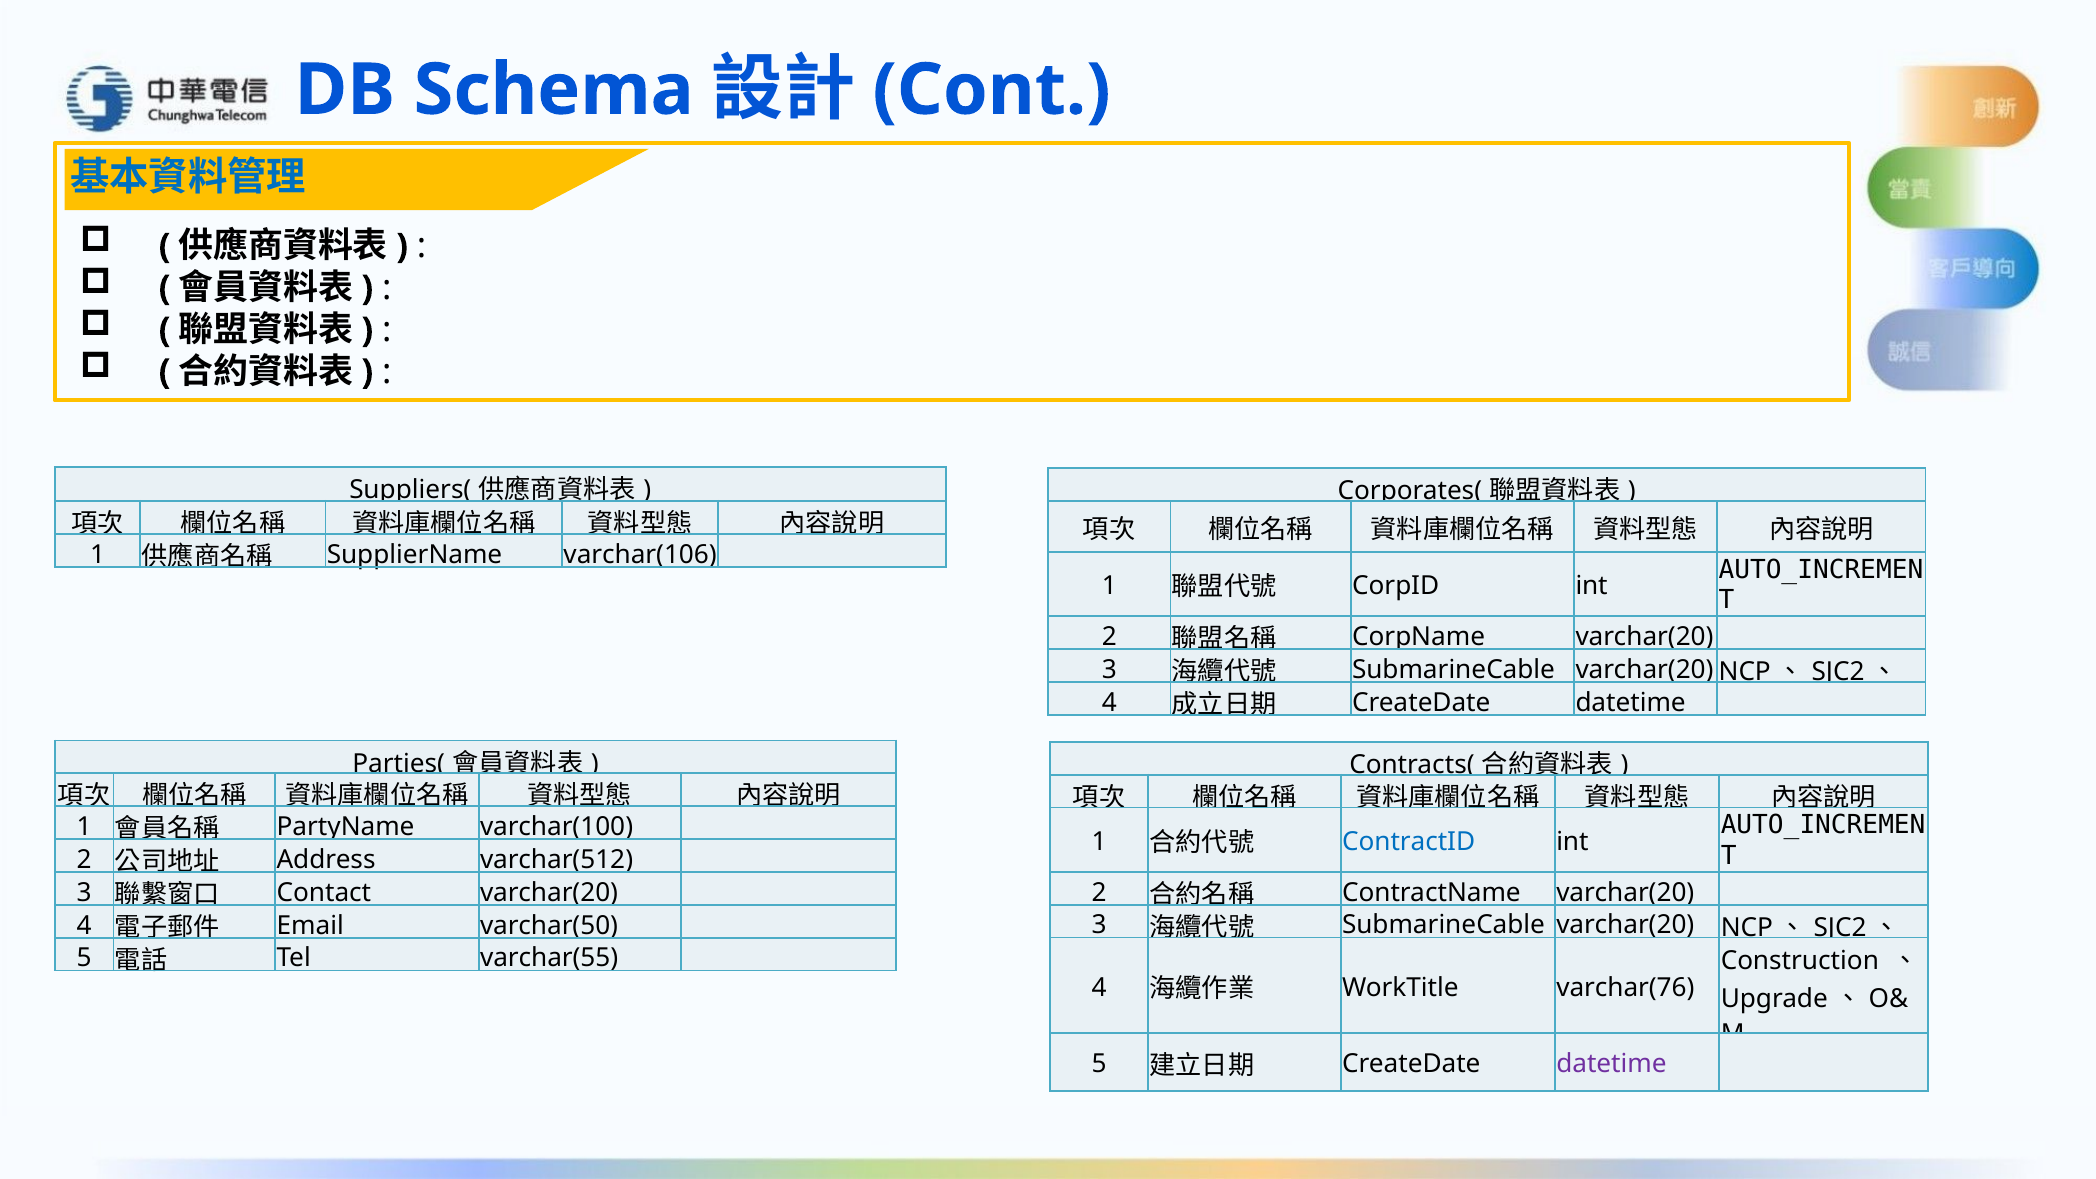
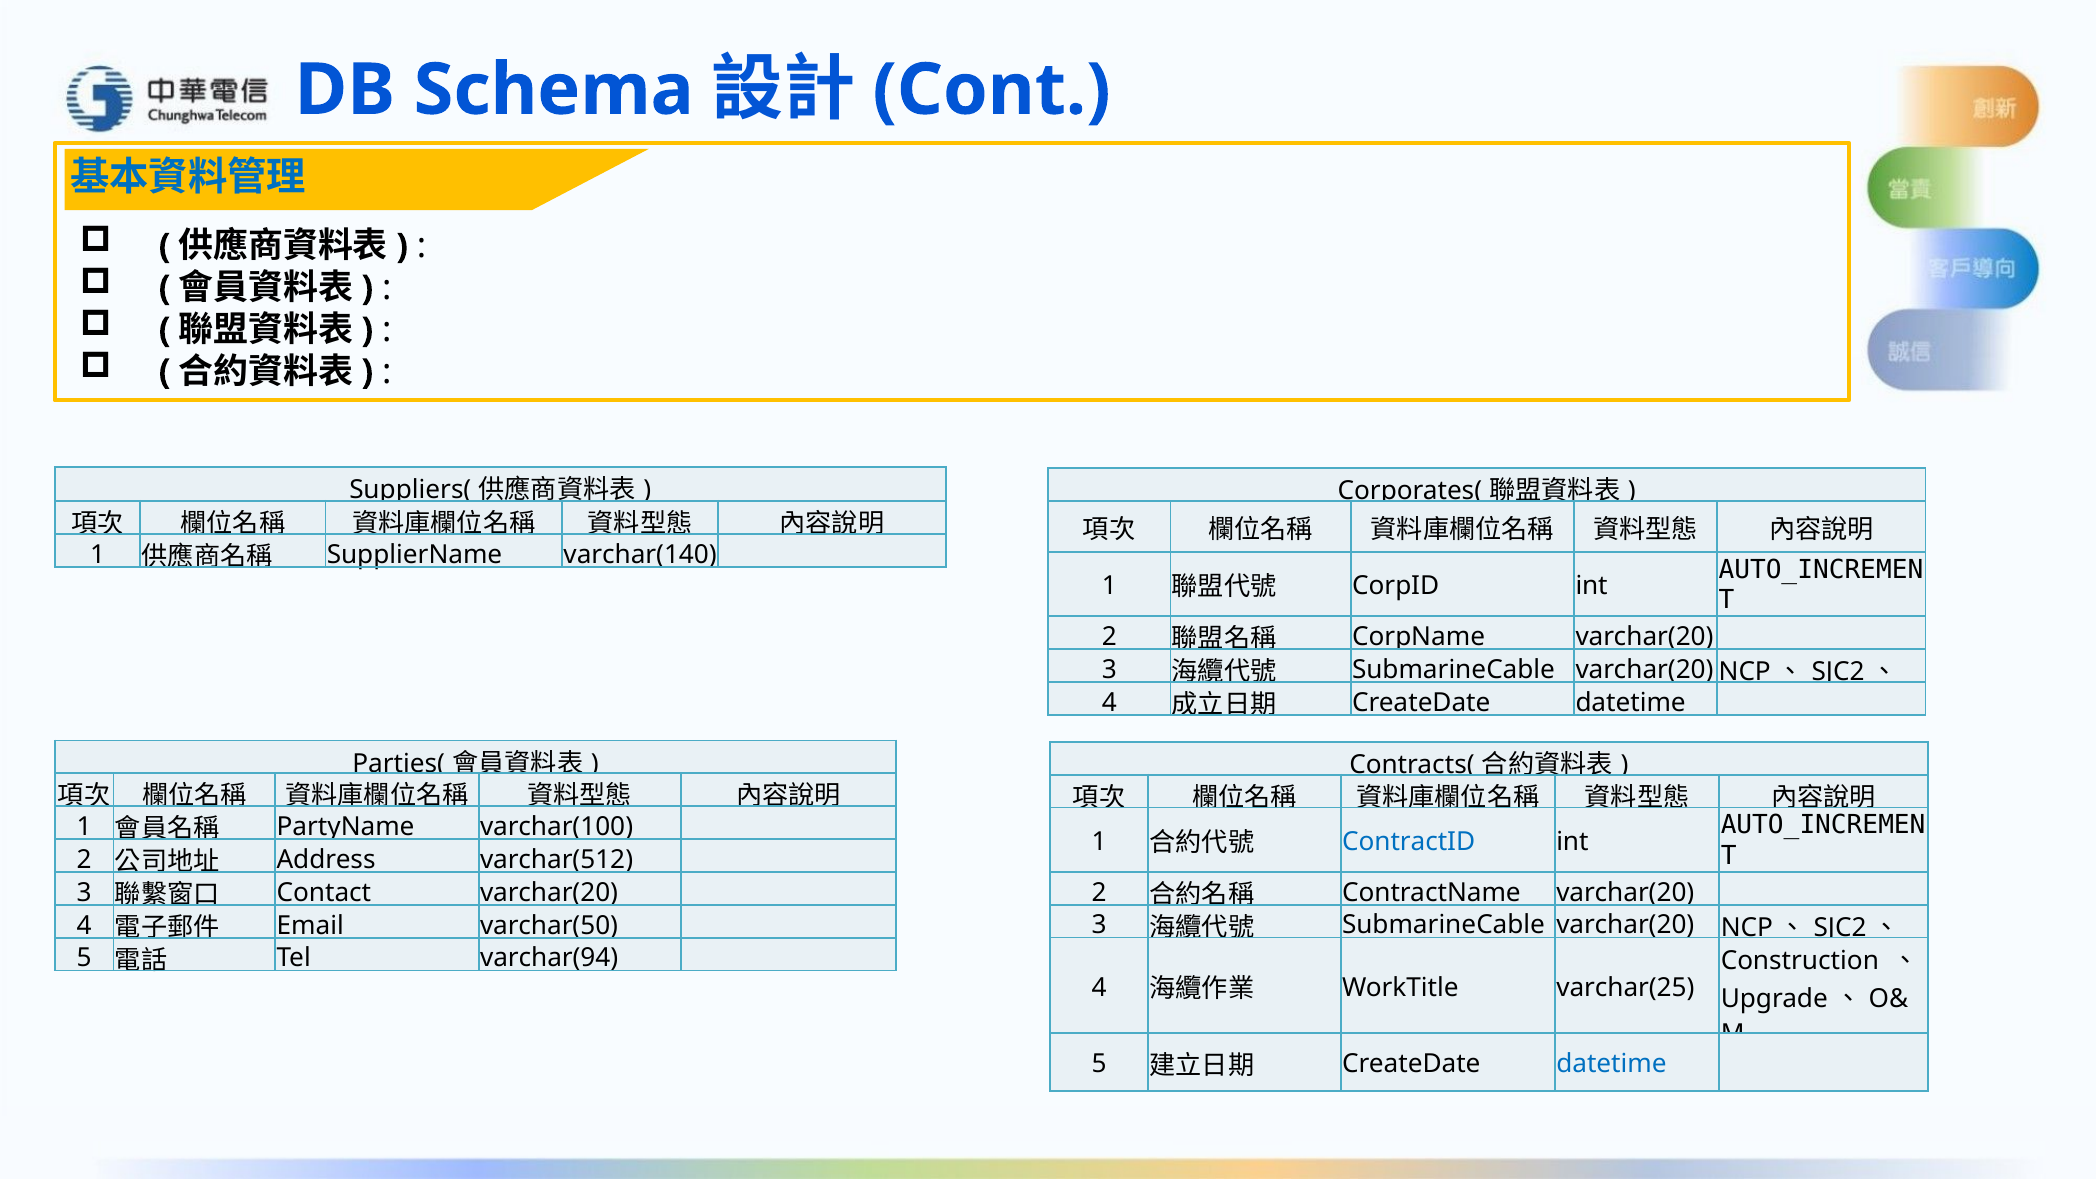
varchar(106: varchar(106 -> varchar(140
varchar(55: varchar(55 -> varchar(94
varchar(76: varchar(76 -> varchar(25
datetime at (1611, 1064) colour: purple -> blue
